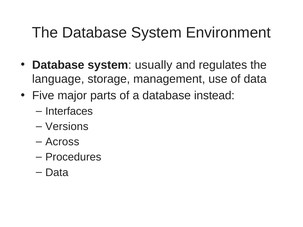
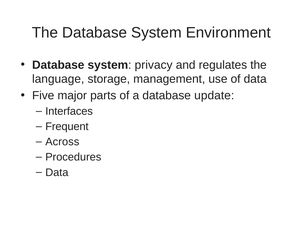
usually: usually -> privacy
instead: instead -> update
Versions: Versions -> Frequent
